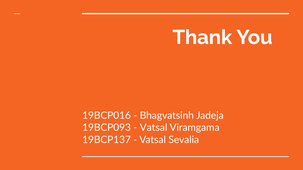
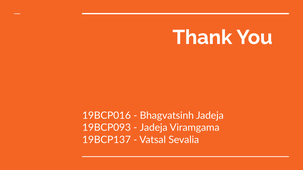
Vatsal at (154, 128): Vatsal -> Jadeja
